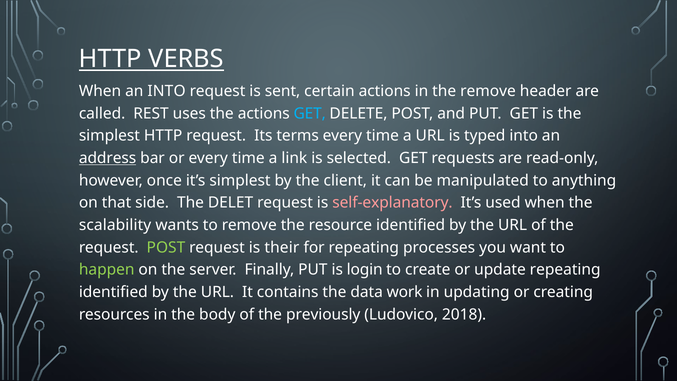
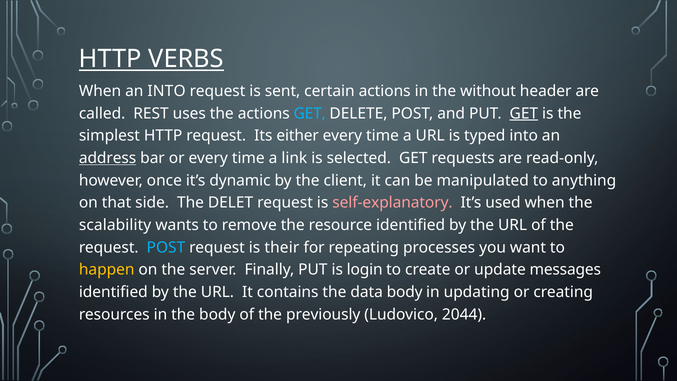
the remove: remove -> without
GET at (524, 113) underline: none -> present
terms: terms -> either
it’s simplest: simplest -> dynamic
POST at (166, 247) colour: light green -> light blue
happen colour: light green -> yellow
update repeating: repeating -> messages
data work: work -> body
2018: 2018 -> 2044
